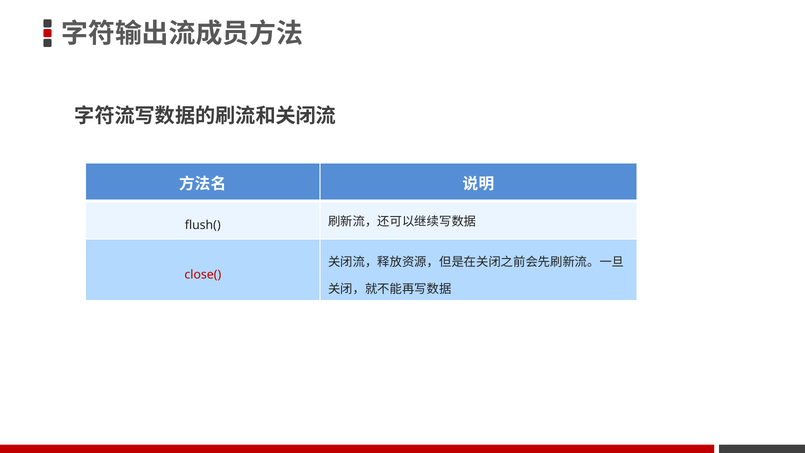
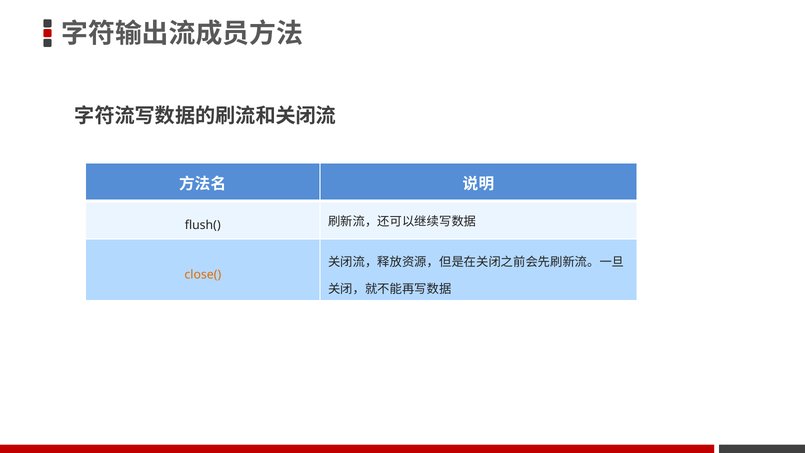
close( colour: red -> orange
